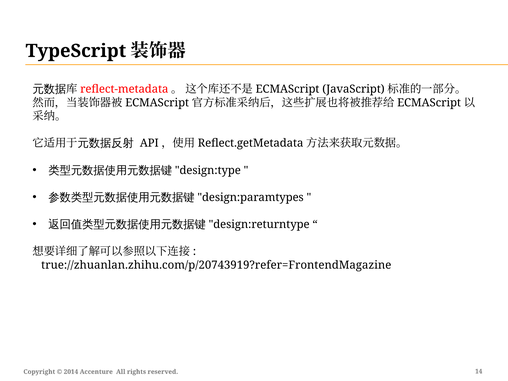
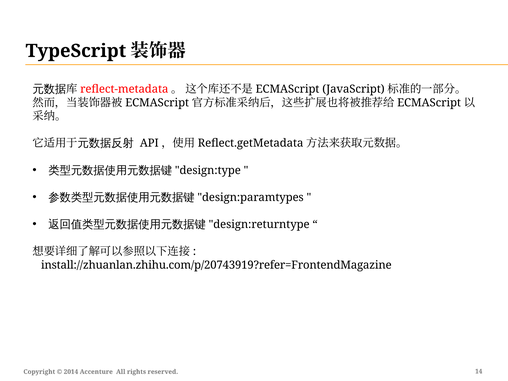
true://zhuanlan.zhihu.com/p/20743919?refer=FrontendMagazine: true://zhuanlan.zhihu.com/p/20743919?refer=FrontendMagazine -> install://zhuanlan.zhihu.com/p/20743919?refer=FrontendMagazine
